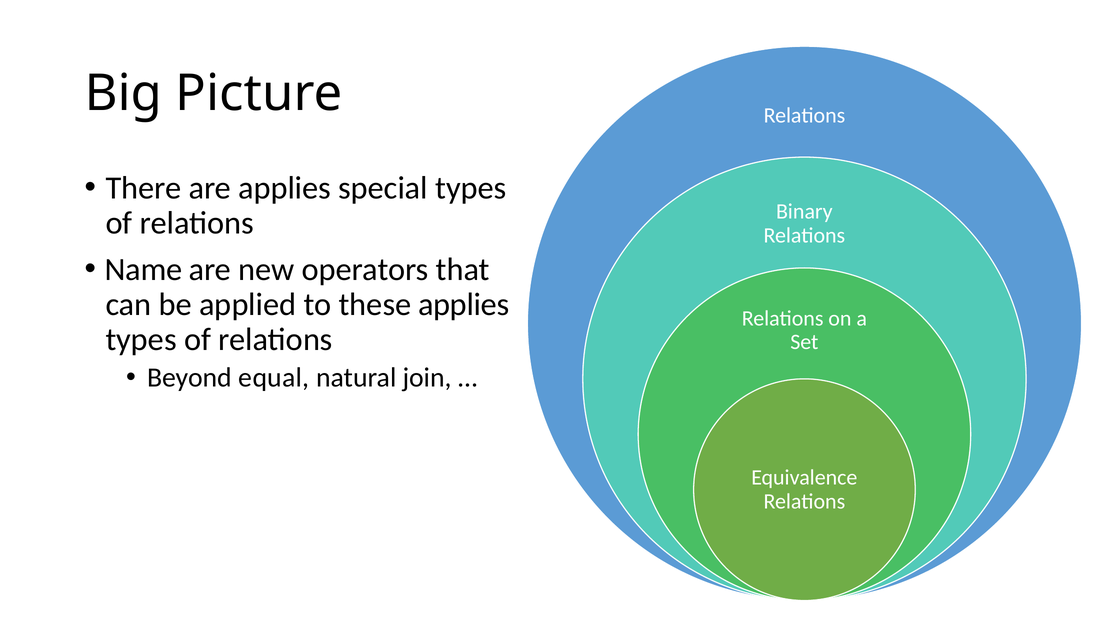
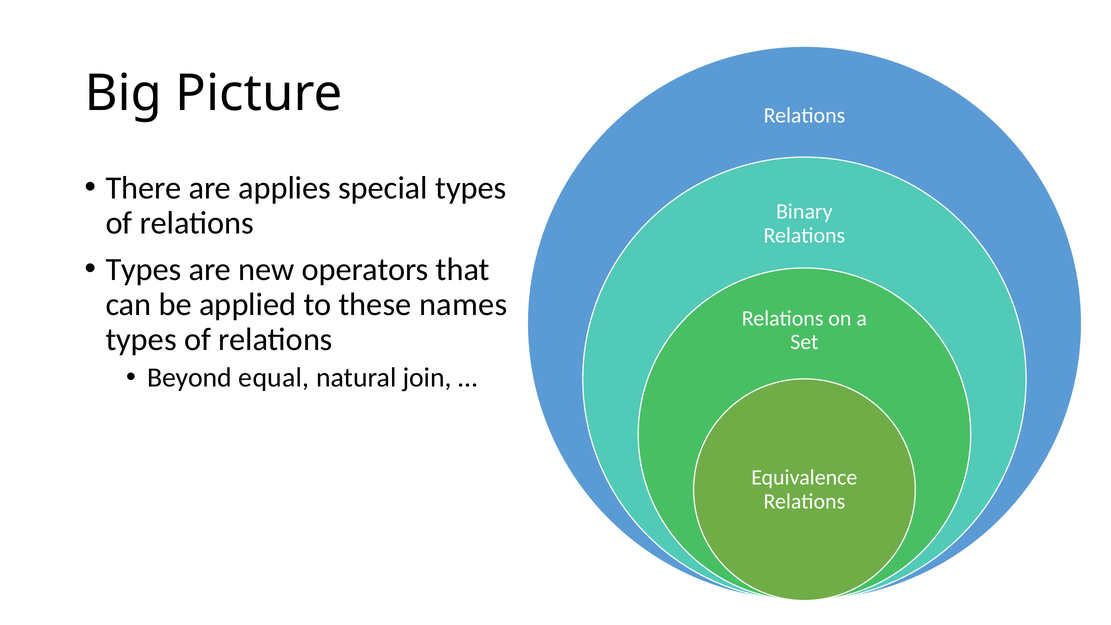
Name at (144, 269): Name -> Types
these applies: applies -> names
